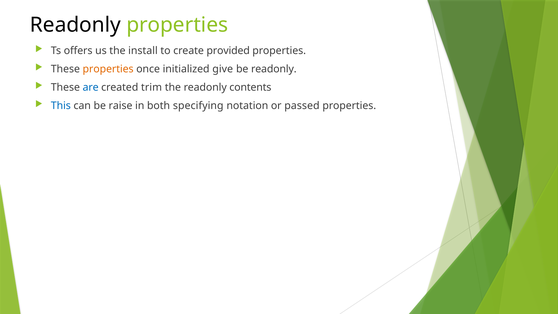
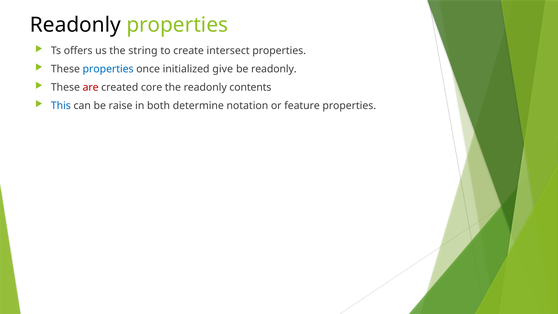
install: install -> string
provided: provided -> intersect
properties at (108, 69) colour: orange -> blue
are colour: blue -> red
trim: trim -> core
specifying: specifying -> determine
passed: passed -> feature
